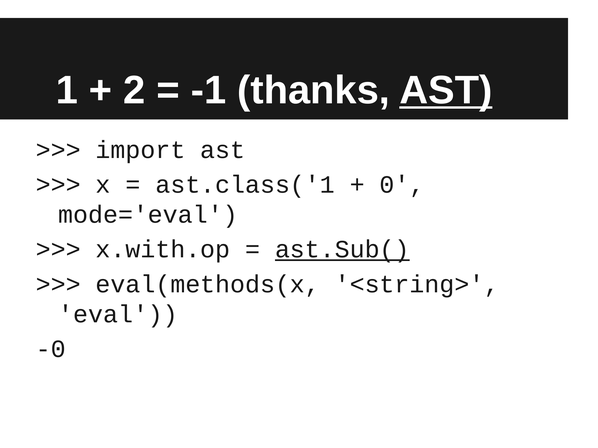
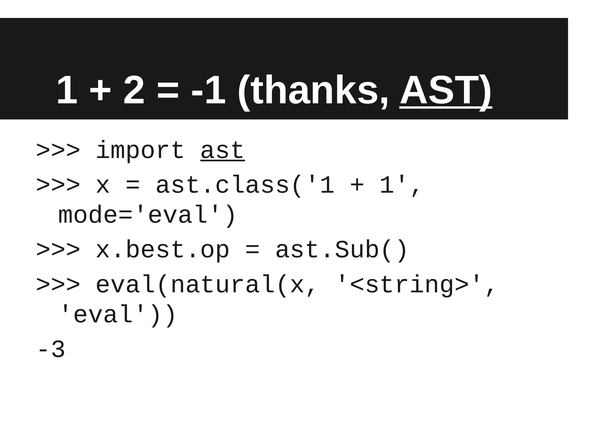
ast at (223, 150) underline: none -> present
0 at (402, 185): 0 -> 1
x.with.op: x.with.op -> x.best.op
ast.Sub( underline: present -> none
eval(methods(x: eval(methods(x -> eval(natural(x
-0: -0 -> -3
